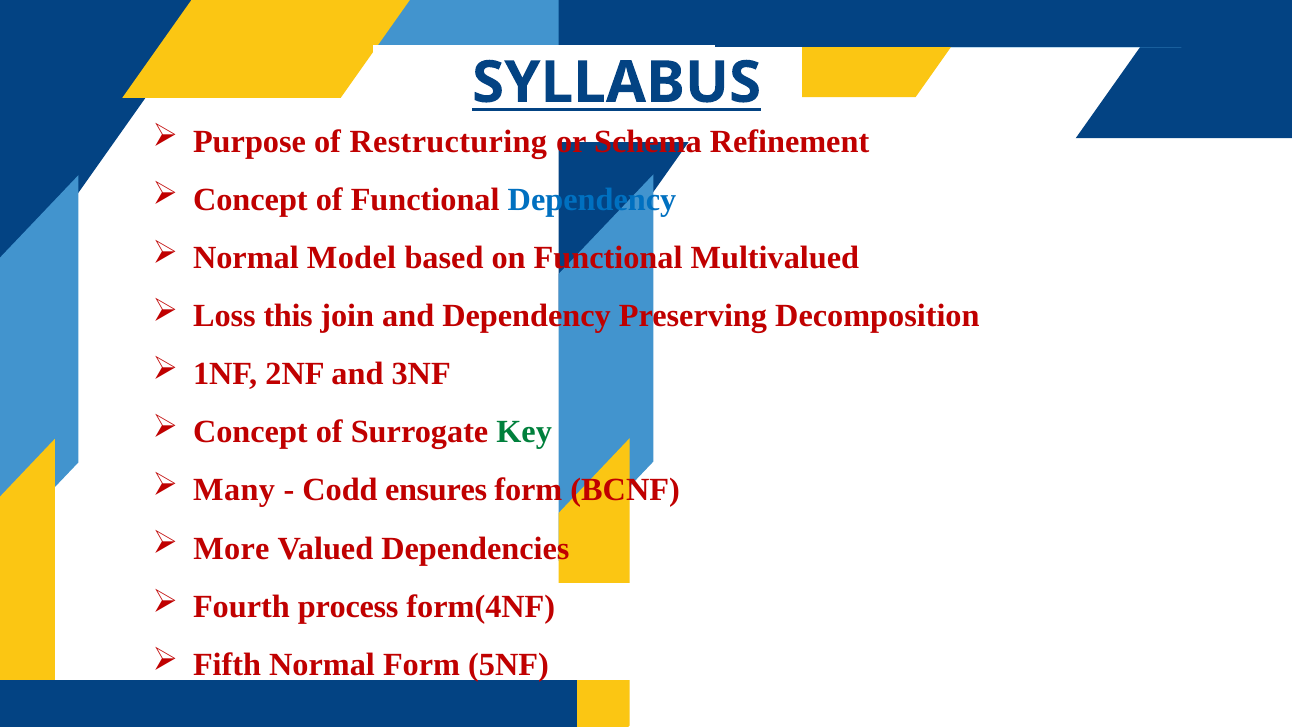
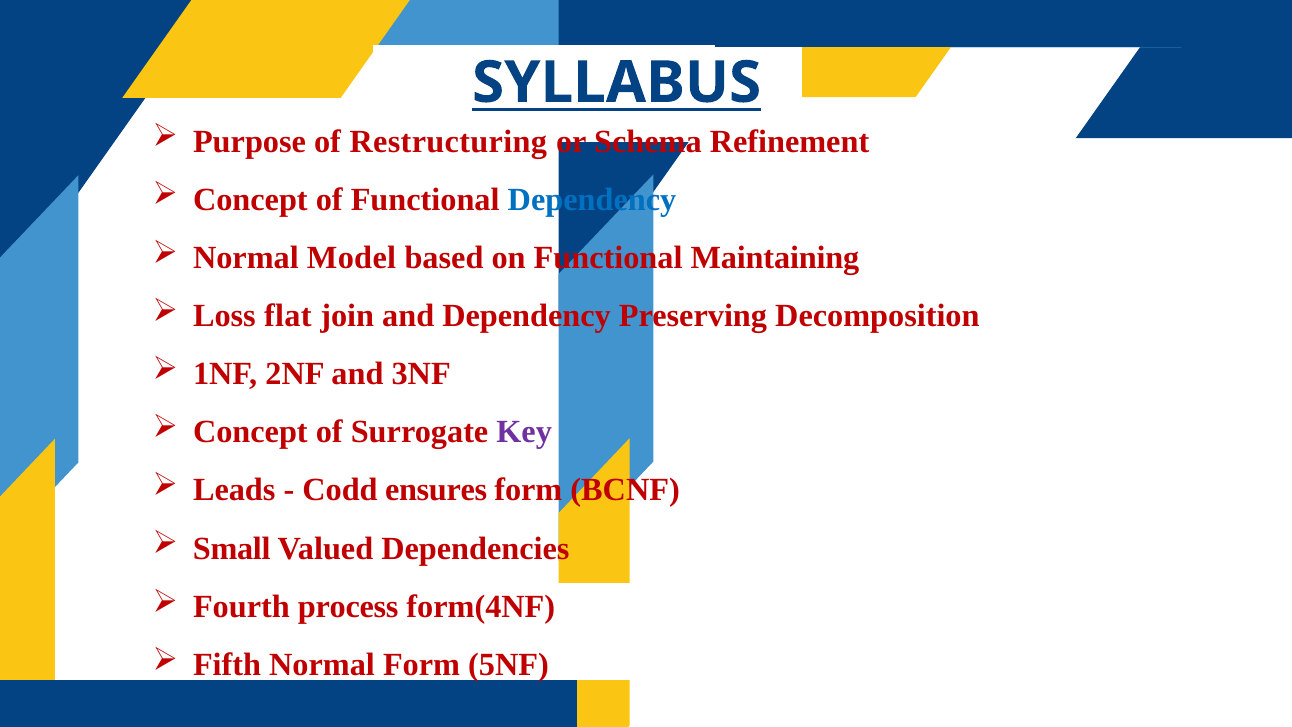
Multivalued: Multivalued -> Maintaining
this: this -> flat
Key colour: green -> purple
Many: Many -> Leads
More: More -> Small
